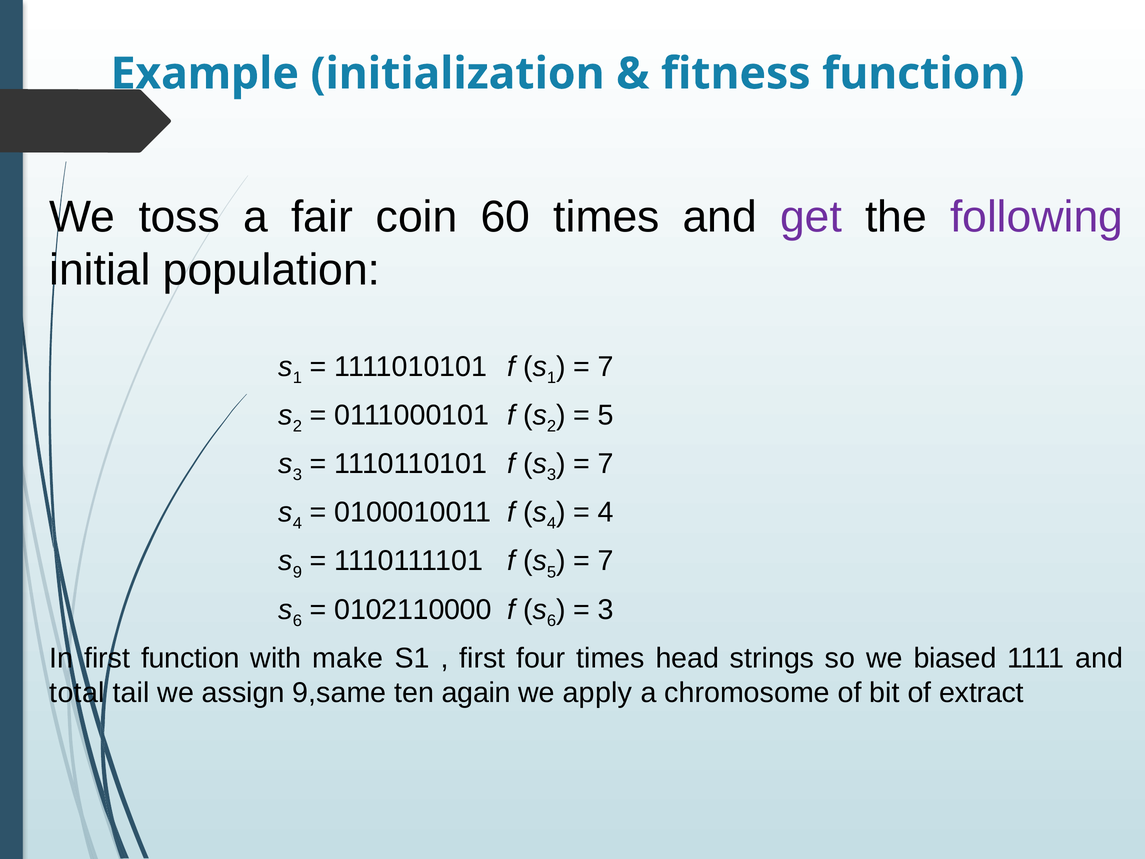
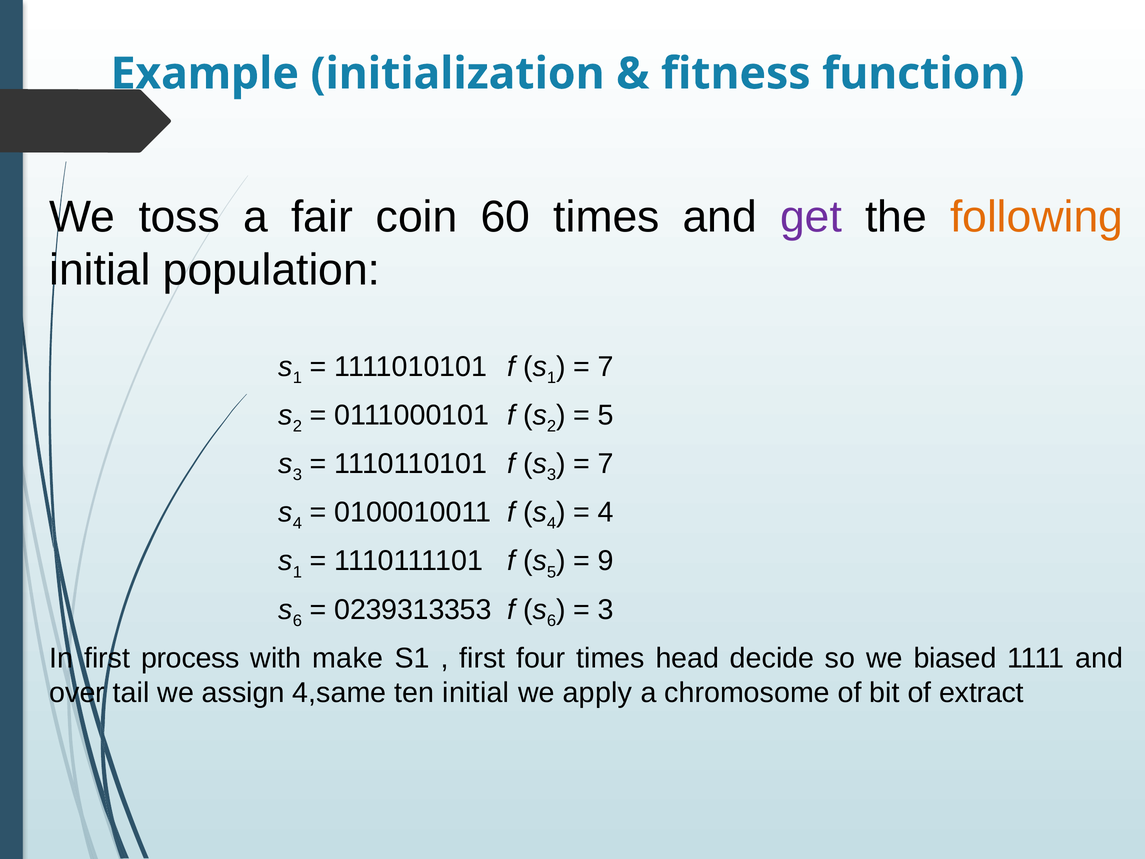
following colour: purple -> orange
9 at (297, 572): 9 -> 1
7 at (606, 561): 7 -> 9
0102110000: 0102110000 -> 0239313353
first function: function -> process
strings: strings -> decide
total: total -> over
9,same: 9,same -> 4,same
ten again: again -> initial
